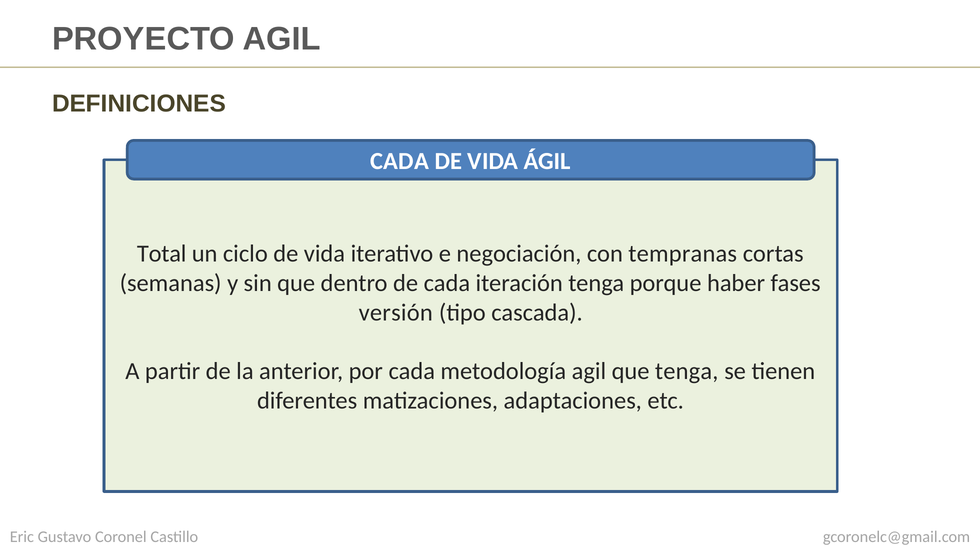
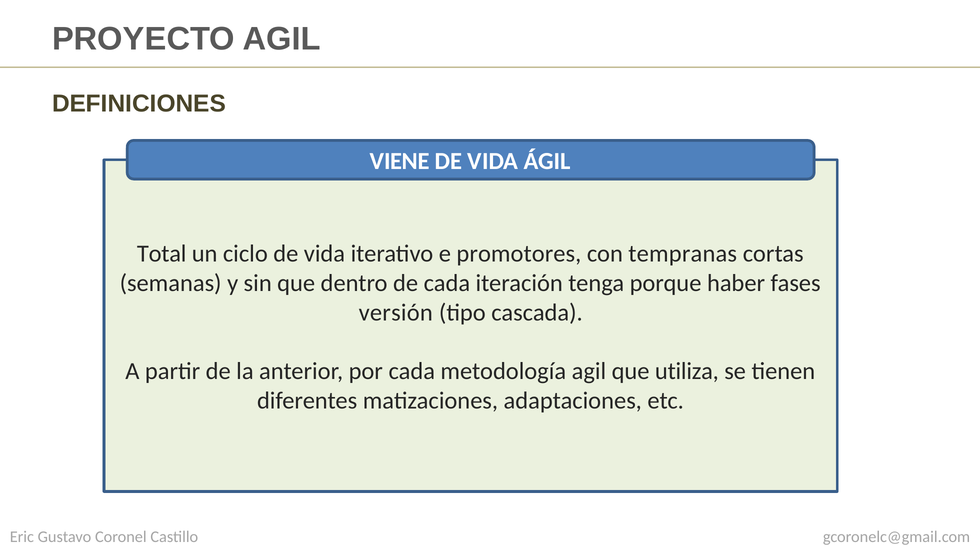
CADA at (400, 161): CADA -> VIENE
negociación: negociación -> promotores
que tenga: tenga -> utiliza
